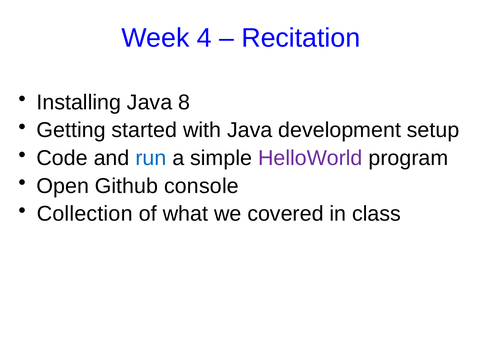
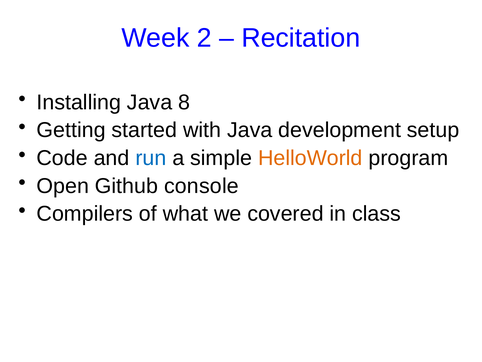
4: 4 -> 2
HelloWorld colour: purple -> orange
Collection: Collection -> Compilers
